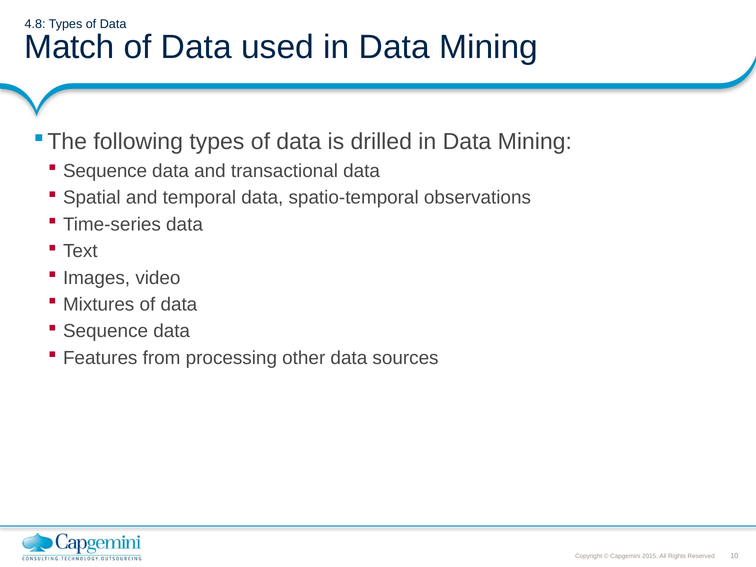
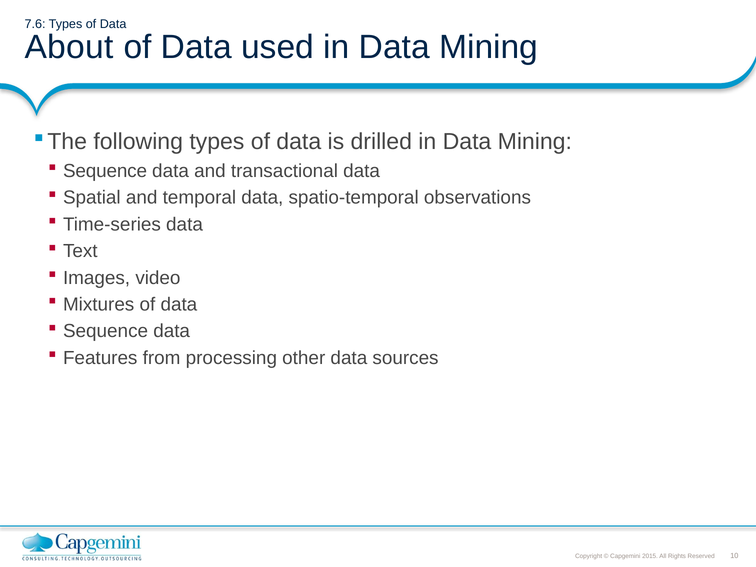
4.8: 4.8 -> 7.6
Match: Match -> About
